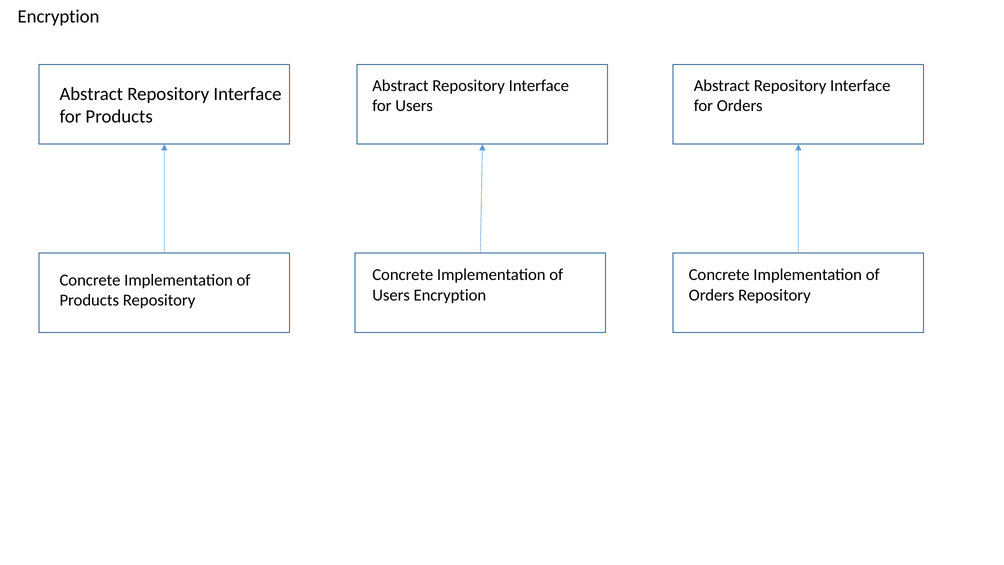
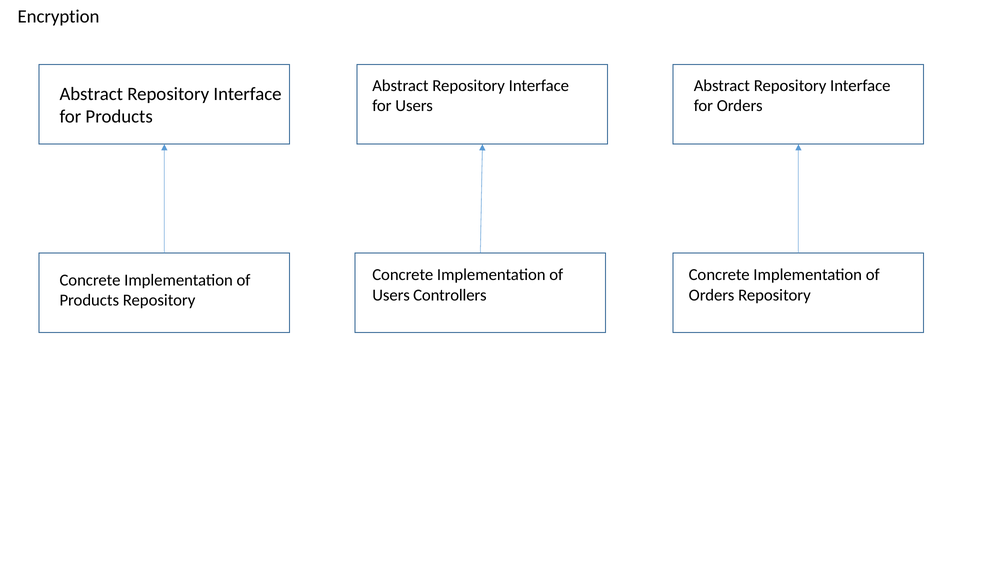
Users Encryption: Encryption -> Controllers
